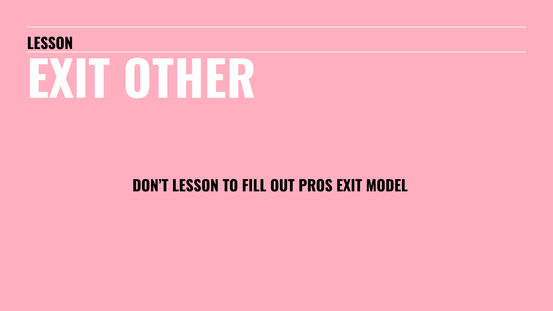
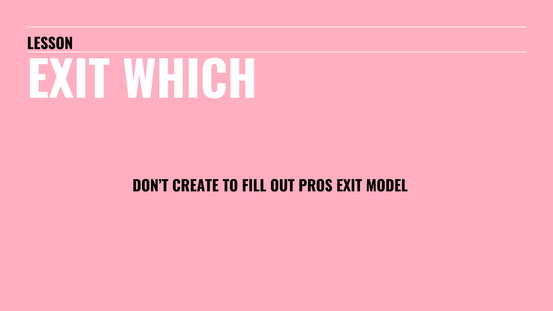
OTHER: OTHER -> WHICH
DON’T LESSON: LESSON -> CREATE
